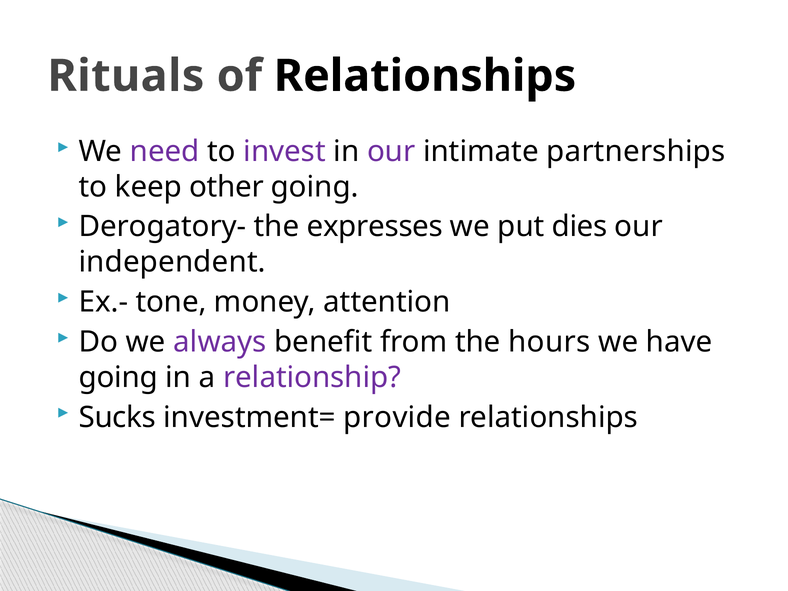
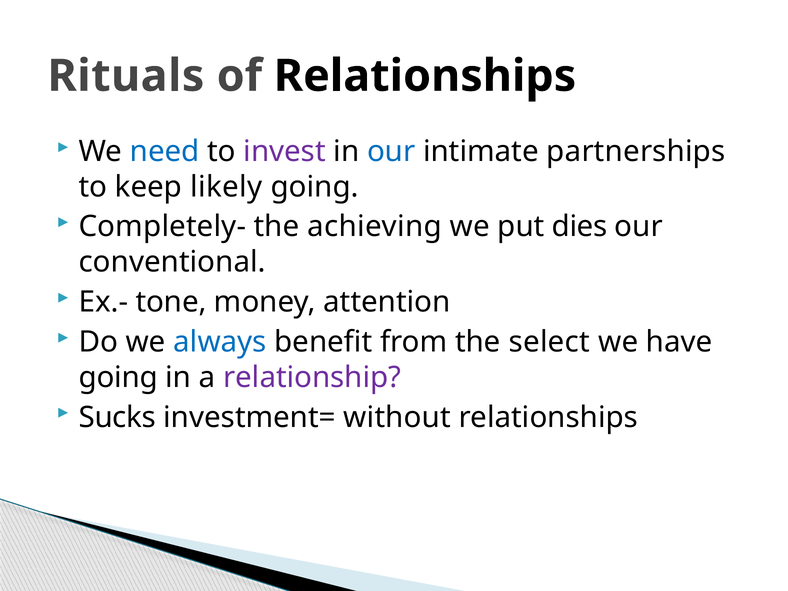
need colour: purple -> blue
our at (391, 151) colour: purple -> blue
other: other -> likely
Derogatory-: Derogatory- -> Completely-
expresses: expresses -> achieving
independent: independent -> conventional
always colour: purple -> blue
hours: hours -> select
provide: provide -> without
